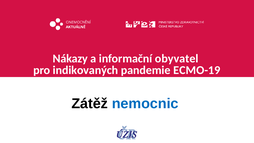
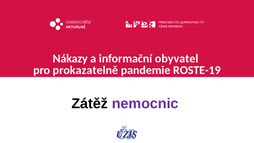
indikovaných: indikovaných -> prokazatelně
ECMO-19: ECMO-19 -> ROSTE-19
nemocnic colour: blue -> purple
